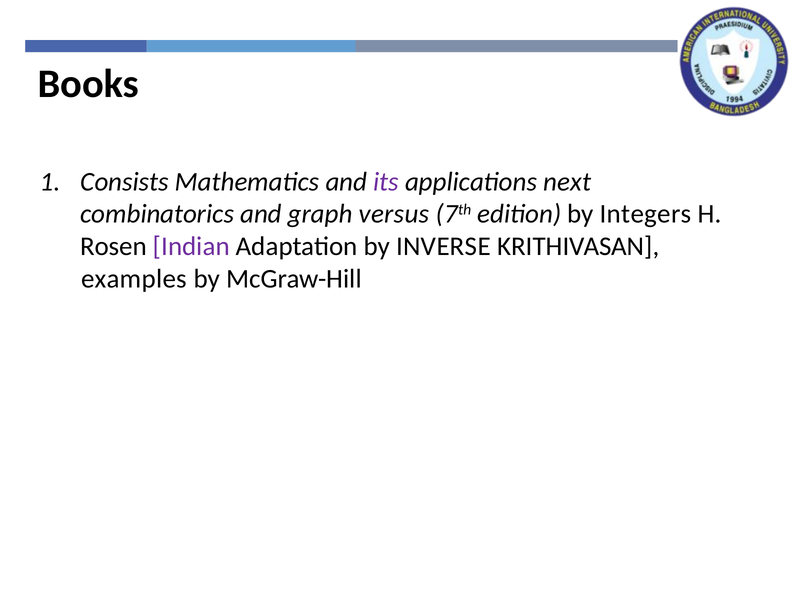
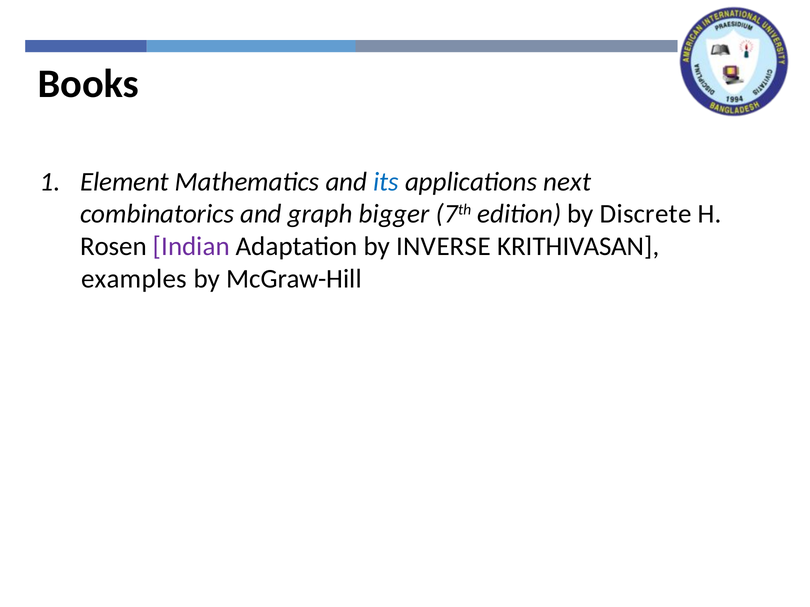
Consists: Consists -> Element
its colour: purple -> blue
versus: versus -> bigger
Integers: Integers -> Discrete
